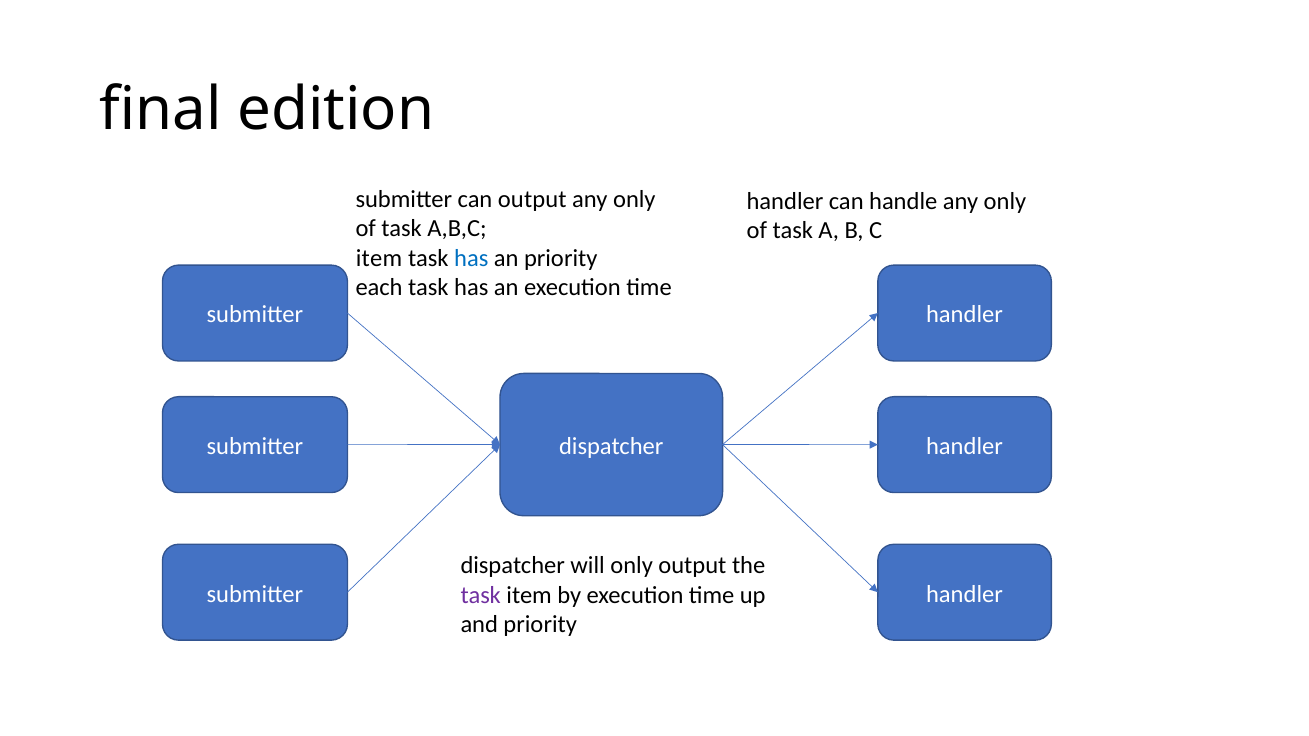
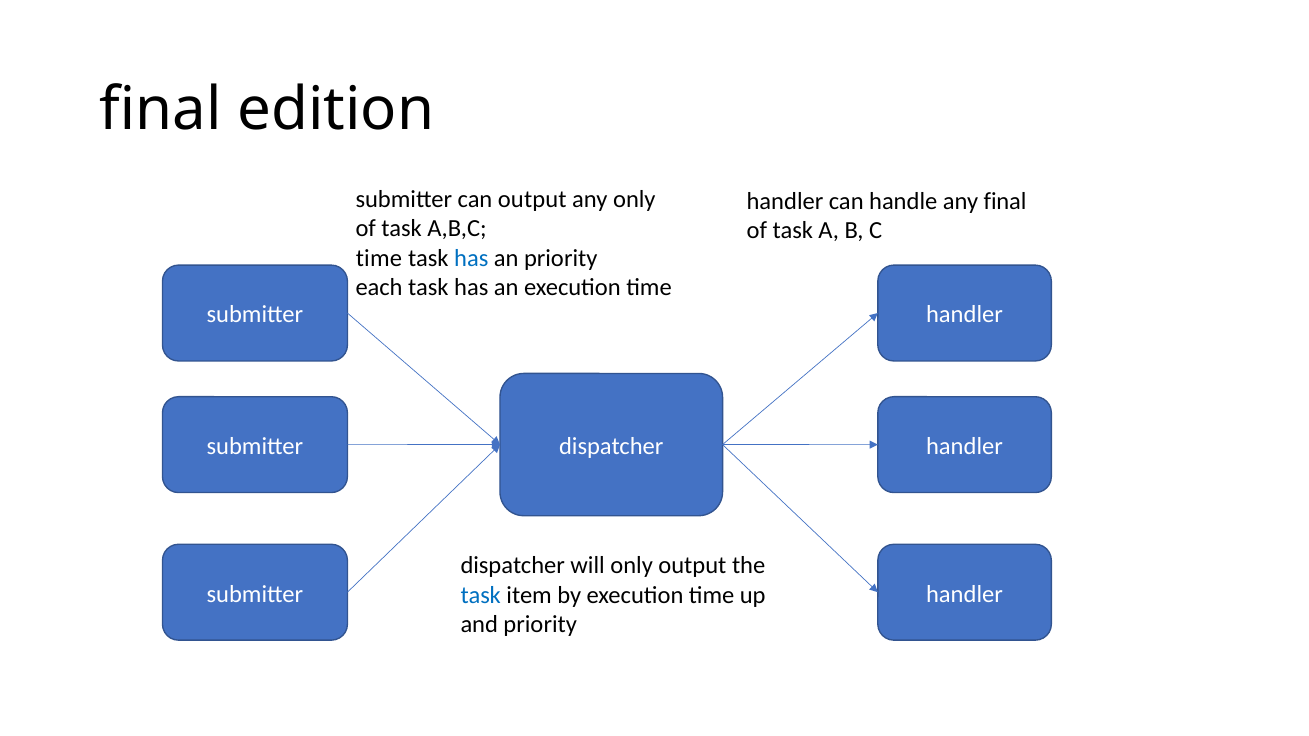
handle any only: only -> final
item at (379, 258): item -> time
task at (481, 595) colour: purple -> blue
